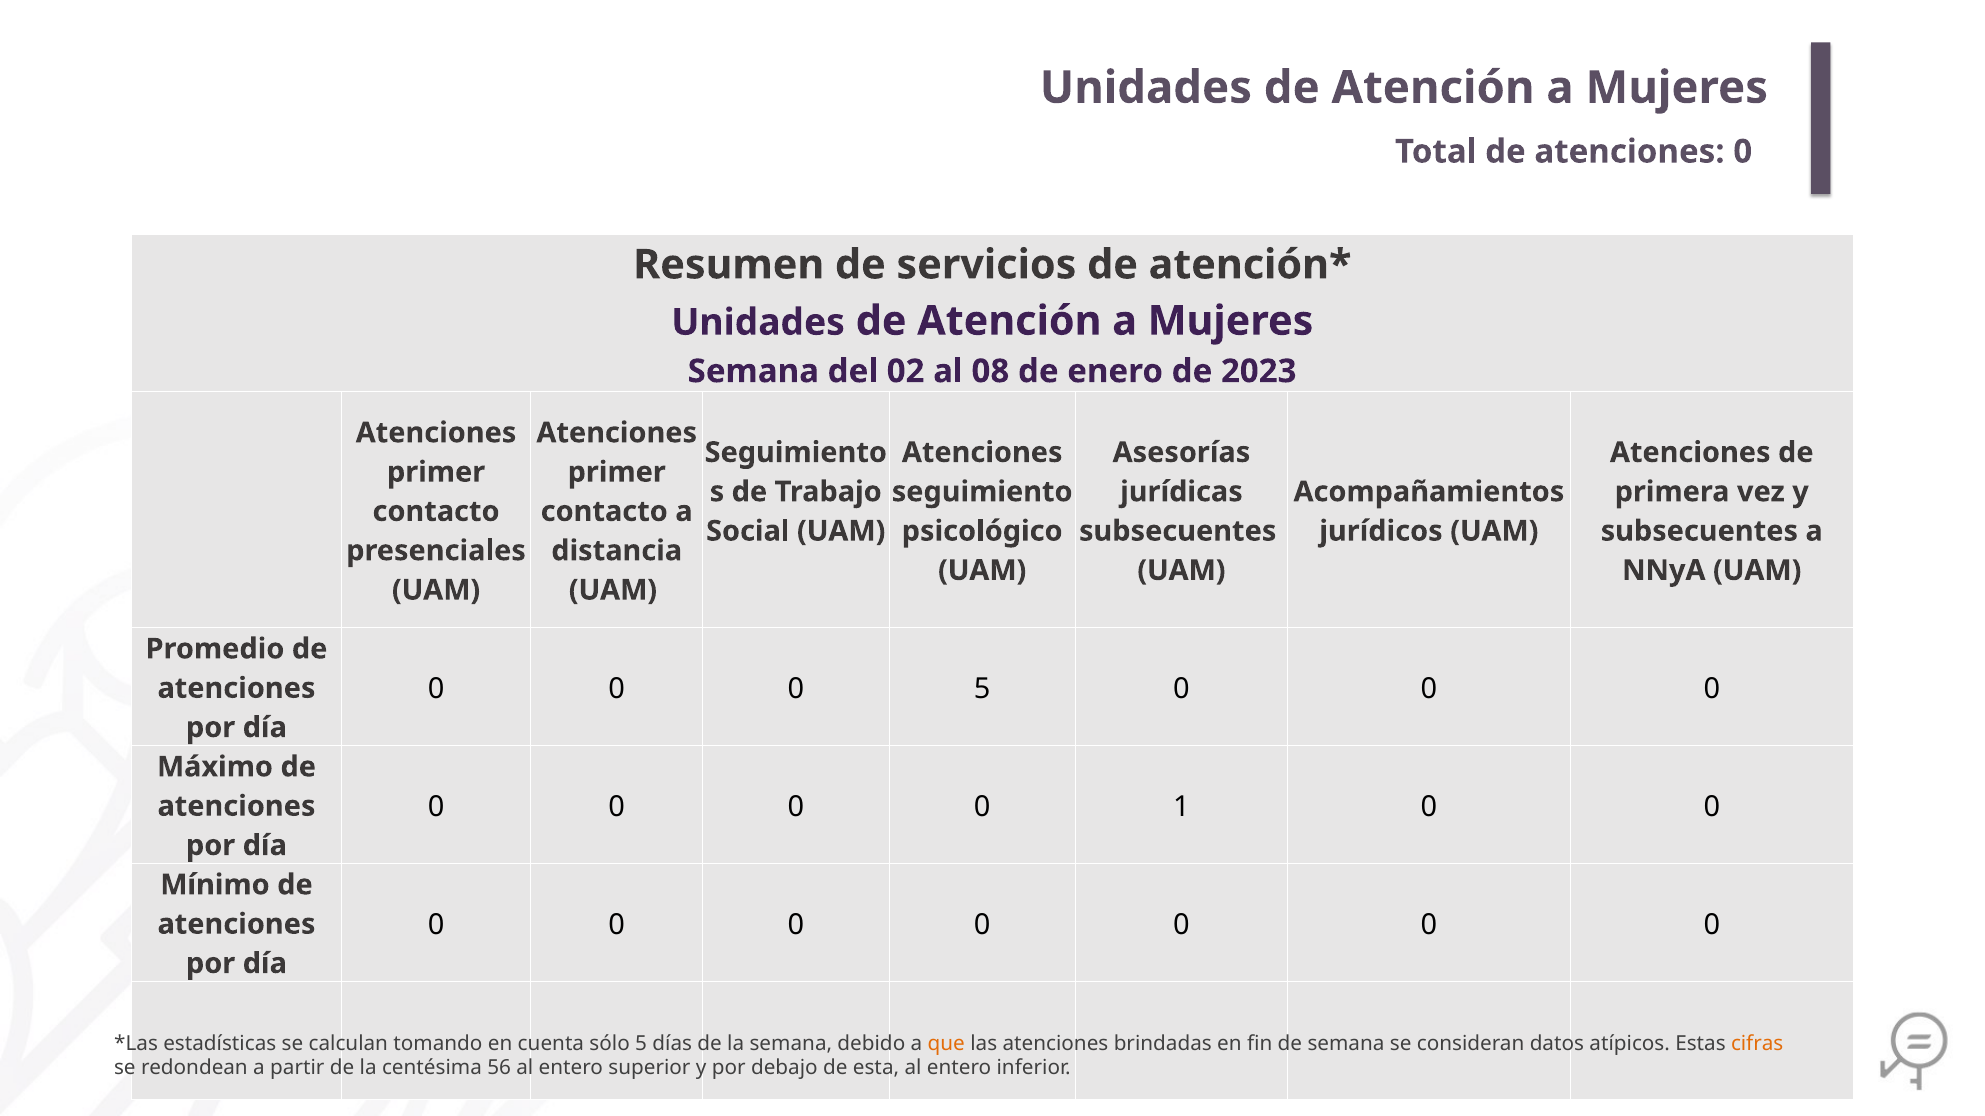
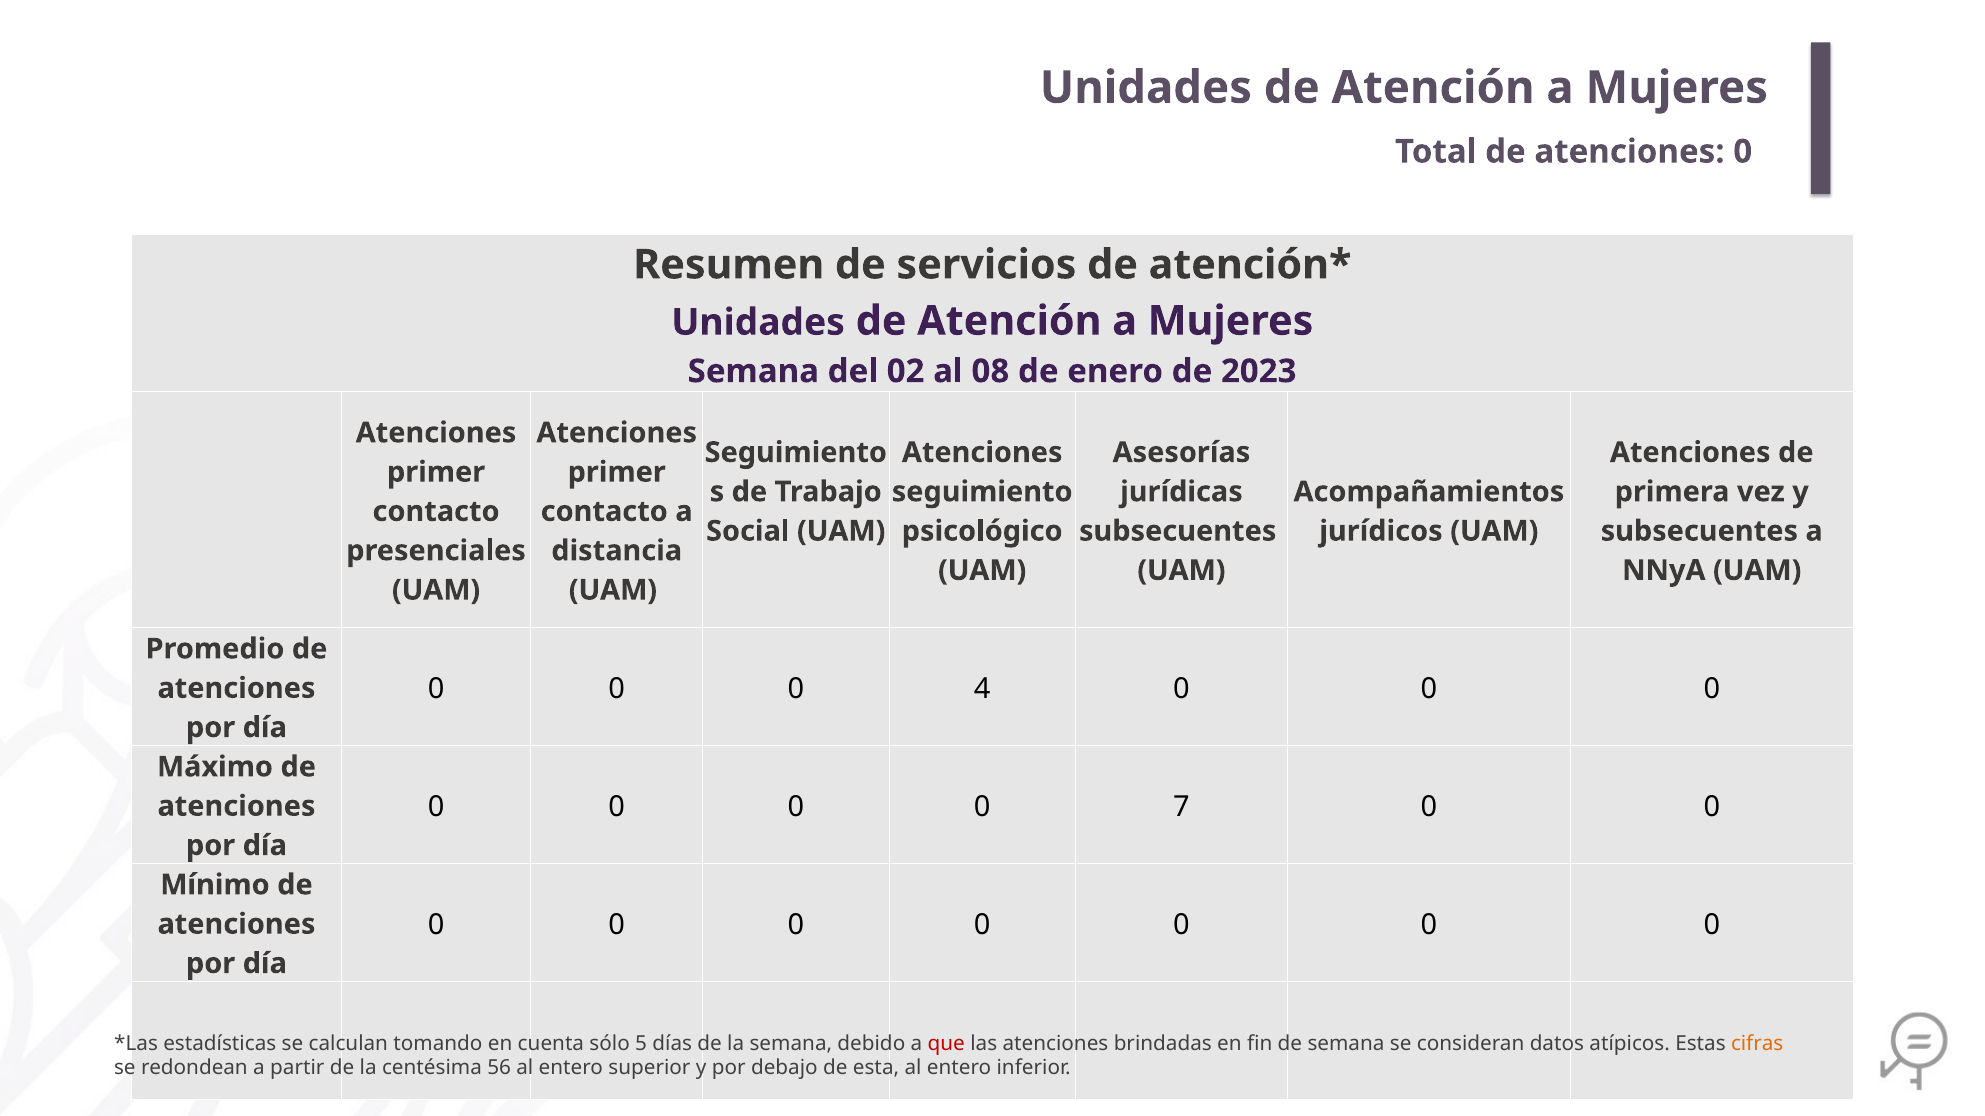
0 5: 5 -> 4
1: 1 -> 7
que colour: orange -> red
